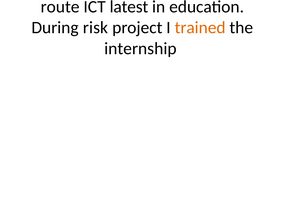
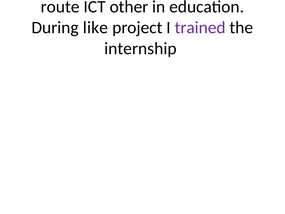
latest: latest -> other
risk: risk -> like
trained colour: orange -> purple
